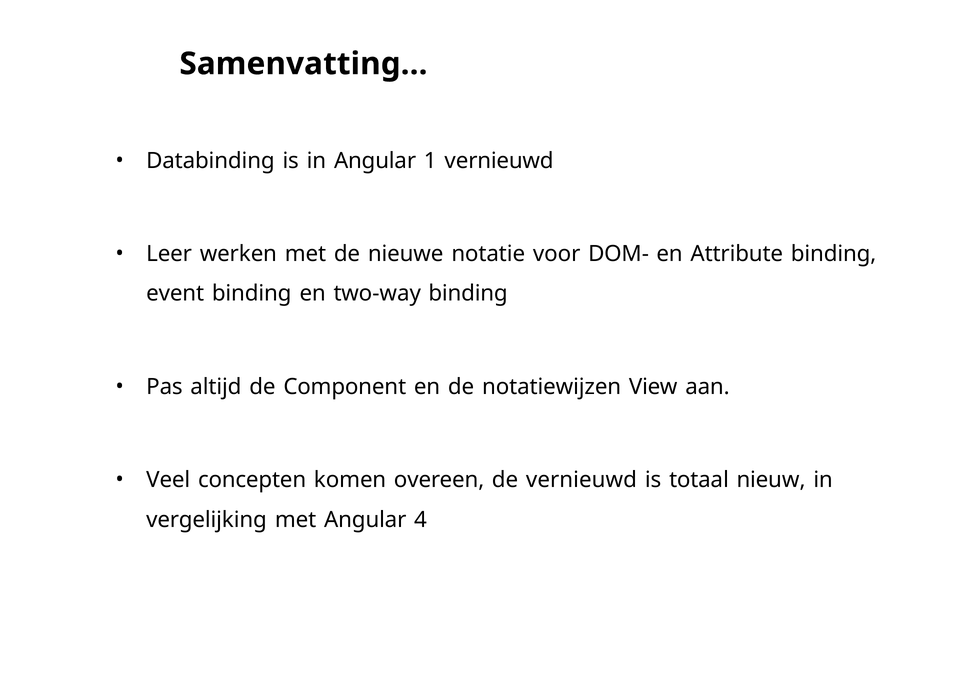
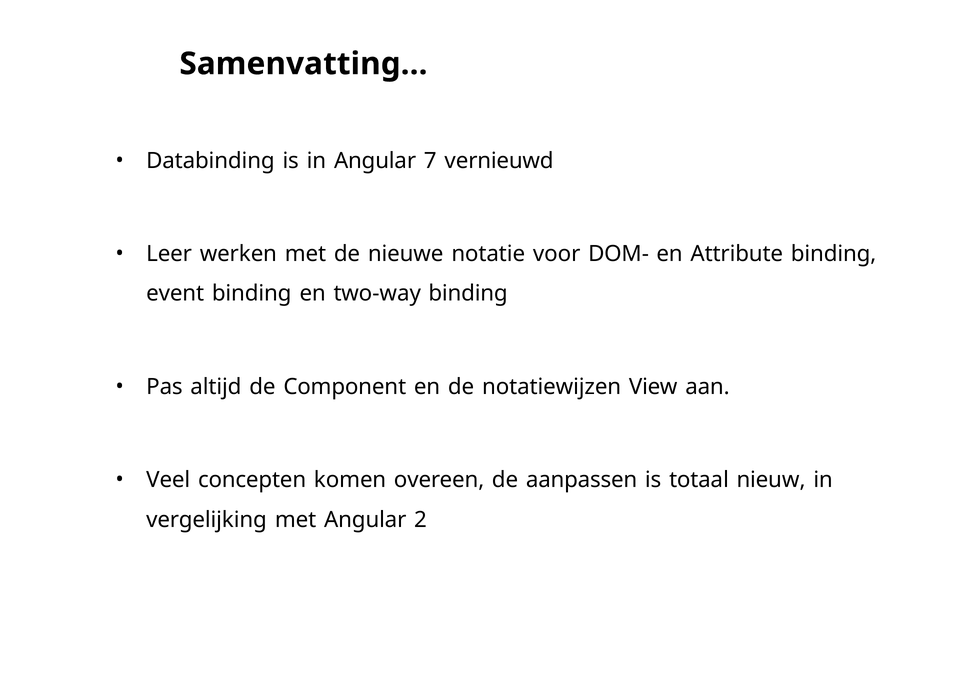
1: 1 -> 7
de vernieuwd: vernieuwd -> aanpassen
4: 4 -> 2
